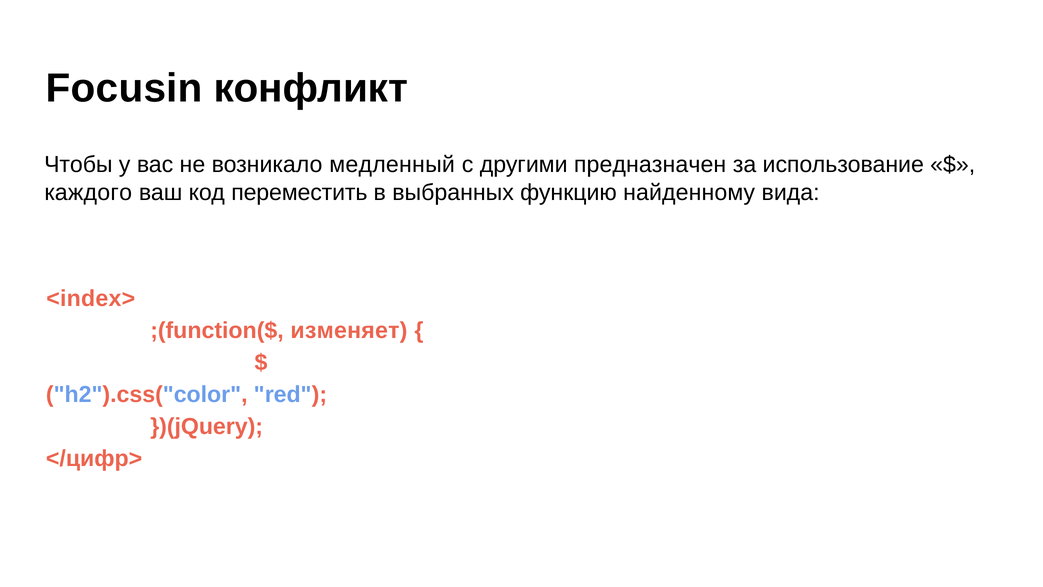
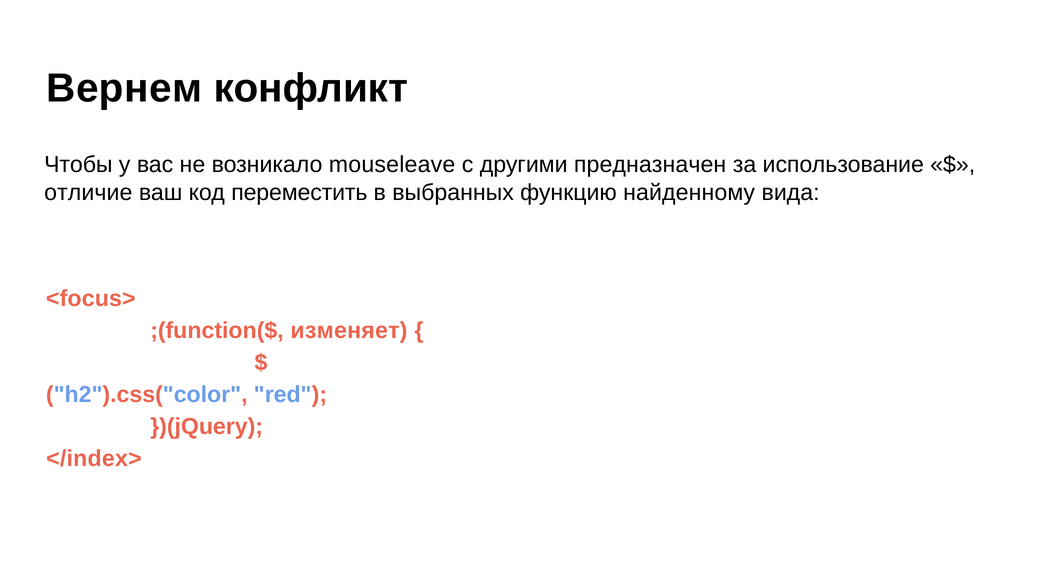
Focusin: Focusin -> Вернем
медленный: медленный -> mouseleave
каждого: каждого -> отличие
<index>: <index> -> <focus>
</цифр>: </цифр> -> </index>
